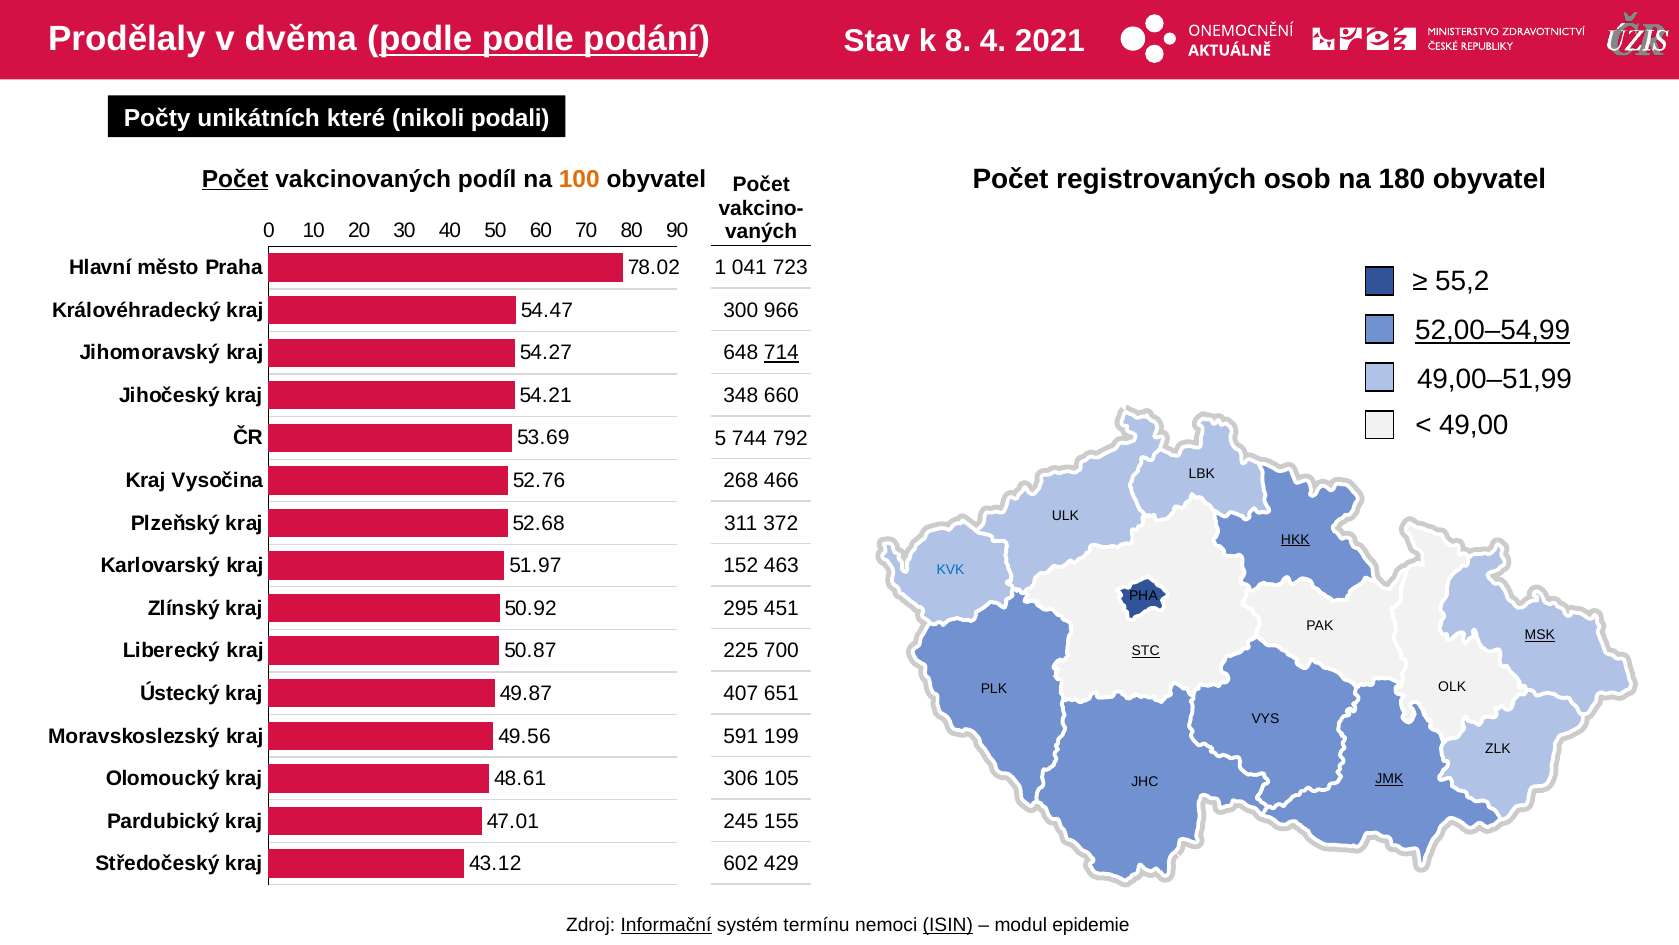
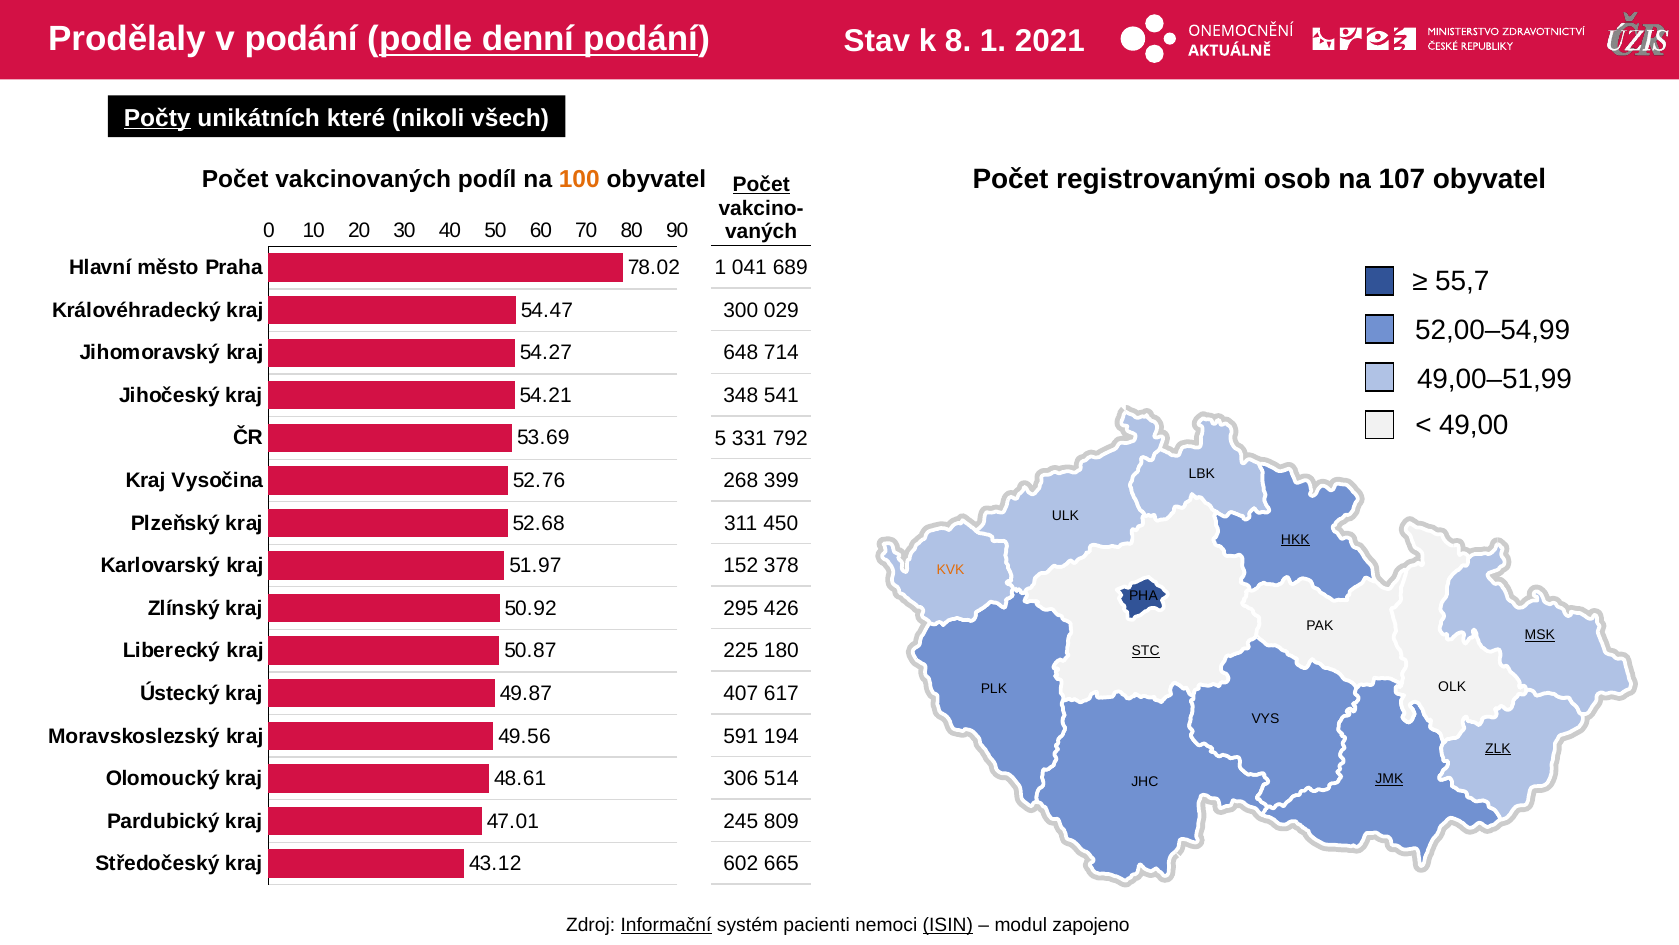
v dvěma: dvěma -> podání
podle podle: podle -> denní
8 4: 4 -> 1
Počty underline: none -> present
podali: podali -> všech
registrovaných: registrovaných -> registrovanými
180: 180 -> 107
Počet at (235, 179) underline: present -> none
Počet at (761, 185) underline: none -> present
723: 723 -> 689
55,2: 55,2 -> 55,7
966: 966 -> 029
52,00–54,99 underline: present -> none
714 underline: present -> none
660: 660 -> 541
744: 744 -> 331
466: 466 -> 399
372: 372 -> 450
463: 463 -> 378
KVK colour: blue -> orange
451: 451 -> 426
700: 700 -> 180
651: 651 -> 617
199: 199 -> 194
ZLK underline: none -> present
105: 105 -> 514
155: 155 -> 809
429: 429 -> 665
termínu: termínu -> pacienti
epidemie: epidemie -> zapojeno
